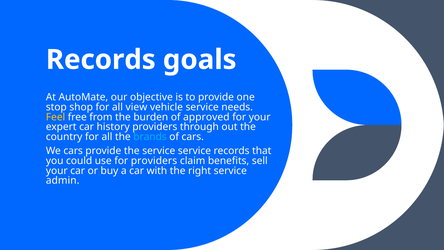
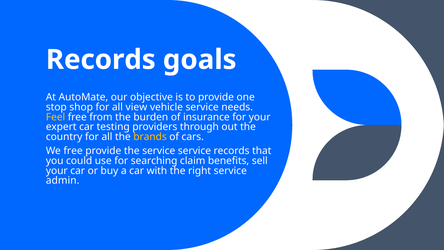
approved: approved -> insurance
history: history -> testing
brands colour: light blue -> yellow
We cars: cars -> free
for providers: providers -> searching
